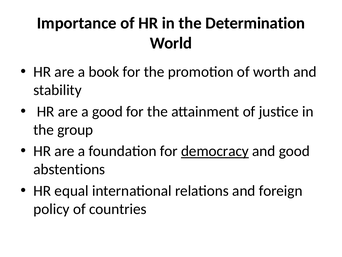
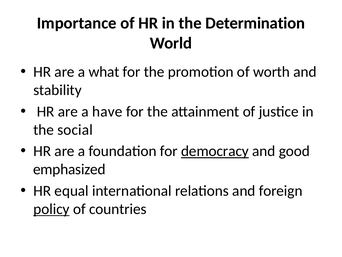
book: book -> what
a good: good -> have
group: group -> social
abstentions: abstentions -> emphasized
policy underline: none -> present
